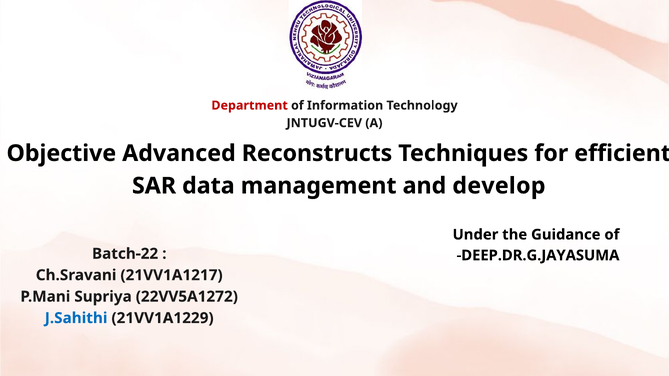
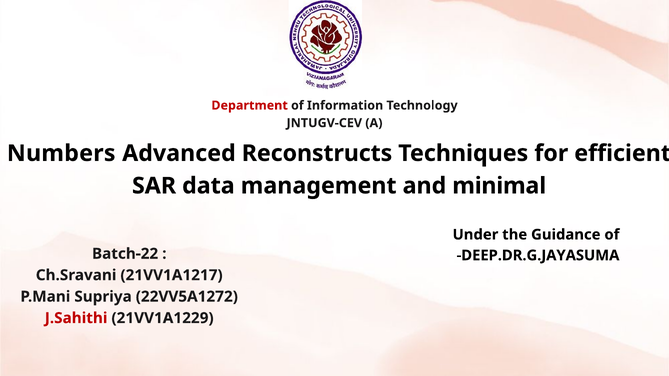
Objective: Objective -> Numbers
develop: develop -> minimal
J.Sahithi colour: blue -> red
